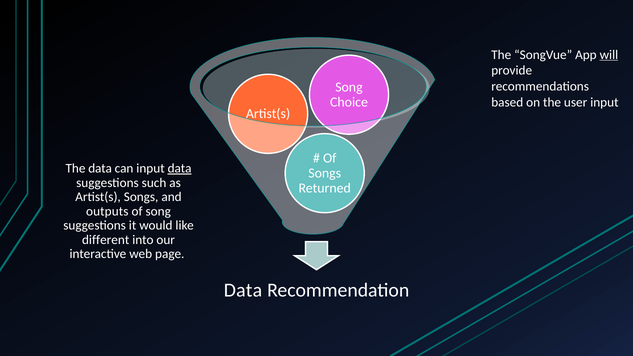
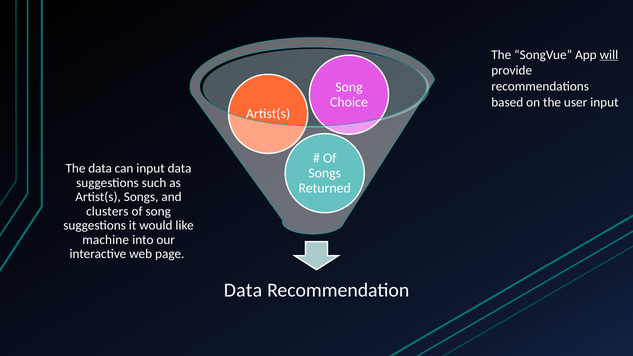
data at (180, 169) underline: present -> none
outputs: outputs -> clusters
different: different -> machine
